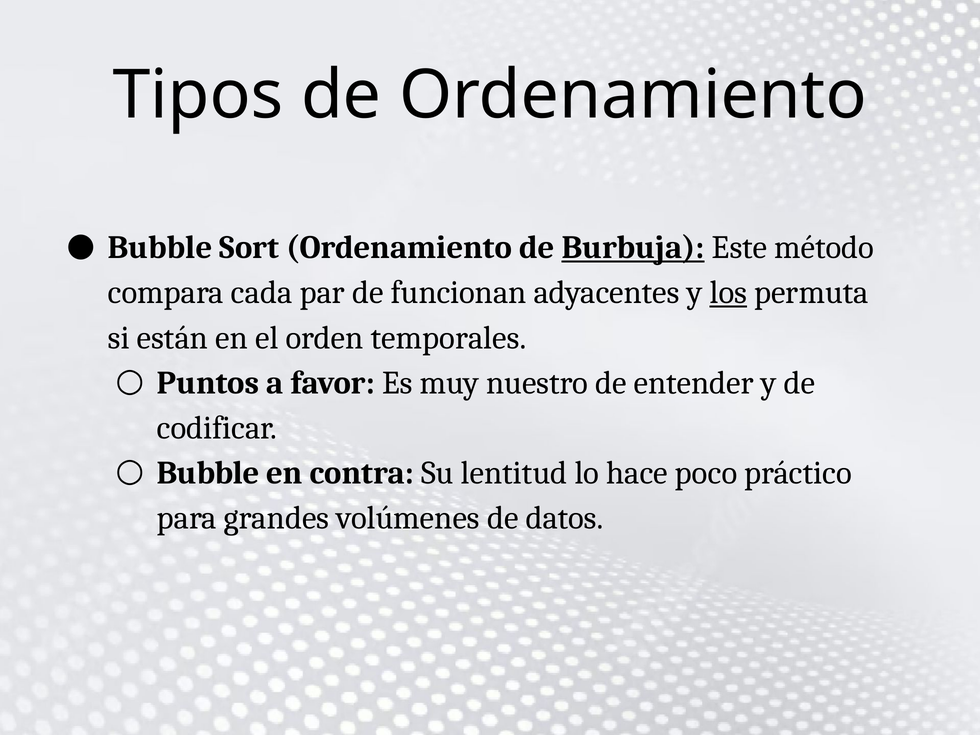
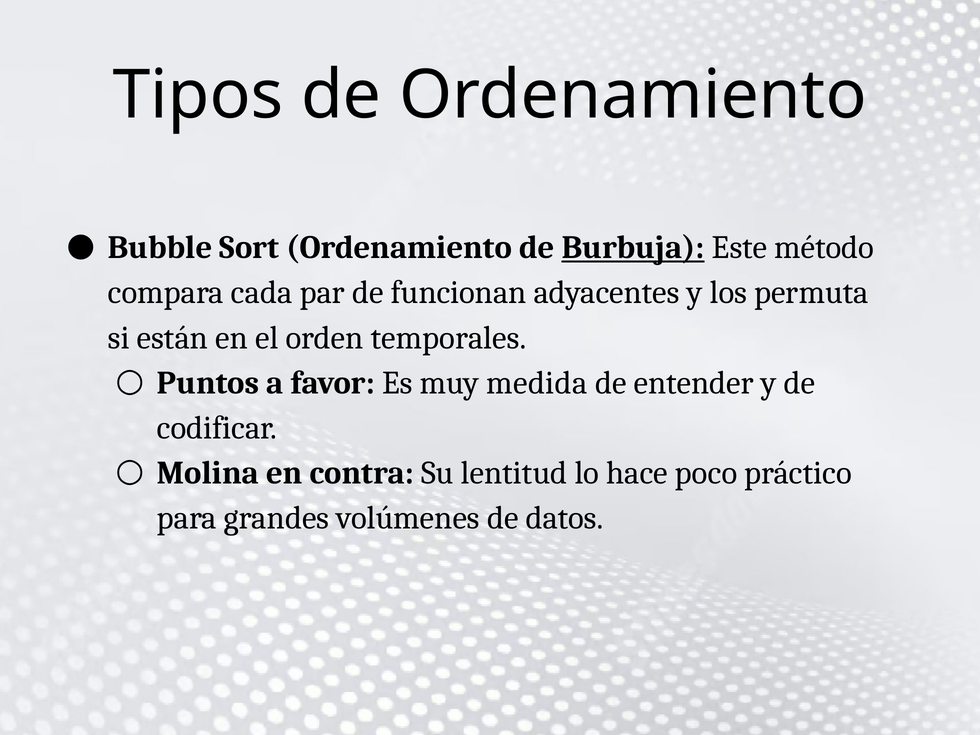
los underline: present -> none
nuestro: nuestro -> medida
Bubble at (208, 473): Bubble -> Molina
